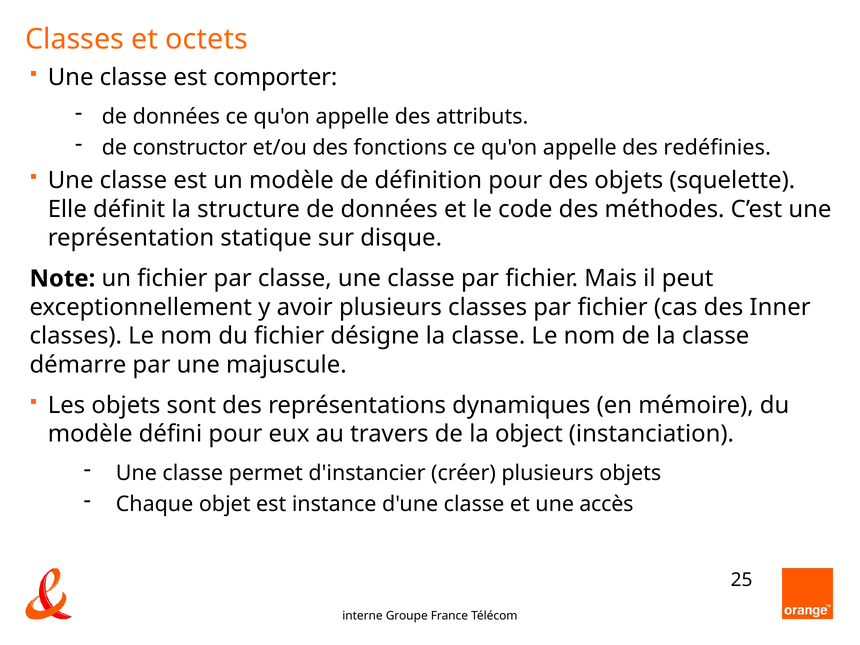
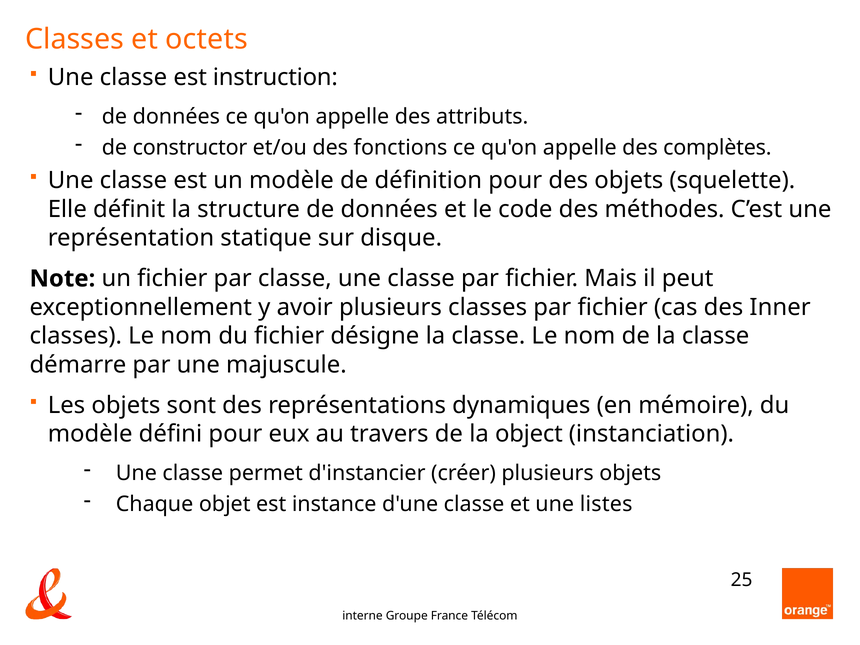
comporter: comporter -> instruction
redéfinies: redéfinies -> complètes
accès: accès -> listes
